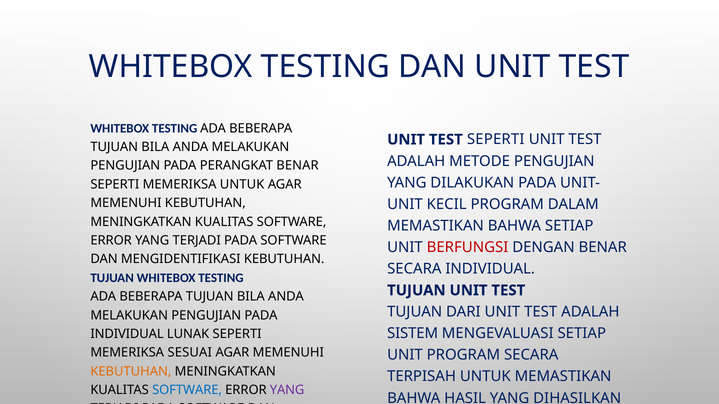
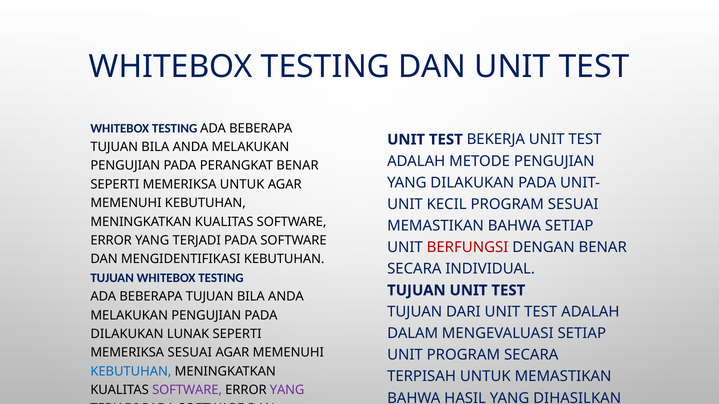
TEST SEPERTI: SEPERTI -> BEKERJA
PROGRAM DALAM: DALAM -> SESUAI
SISTEM: SISTEM -> DALAM
INDIVIDUAL at (127, 334): INDIVIDUAL -> DILAKUKAN
KEBUTUHAN at (131, 372) colour: orange -> blue
SOFTWARE at (187, 390) colour: blue -> purple
